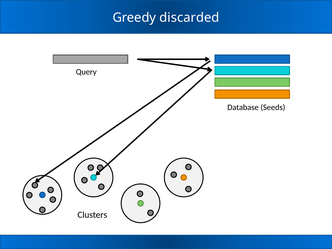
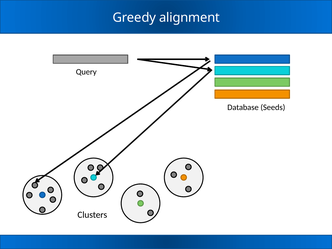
discarded: discarded -> alignment
